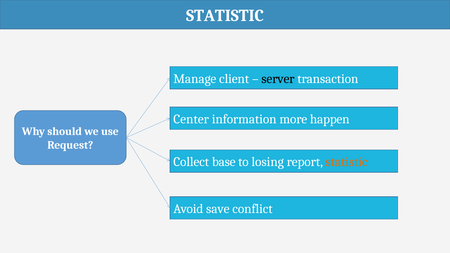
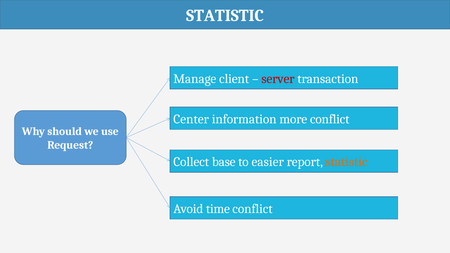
server colour: black -> red
more happen: happen -> conflict
losing: losing -> easier
save: save -> time
